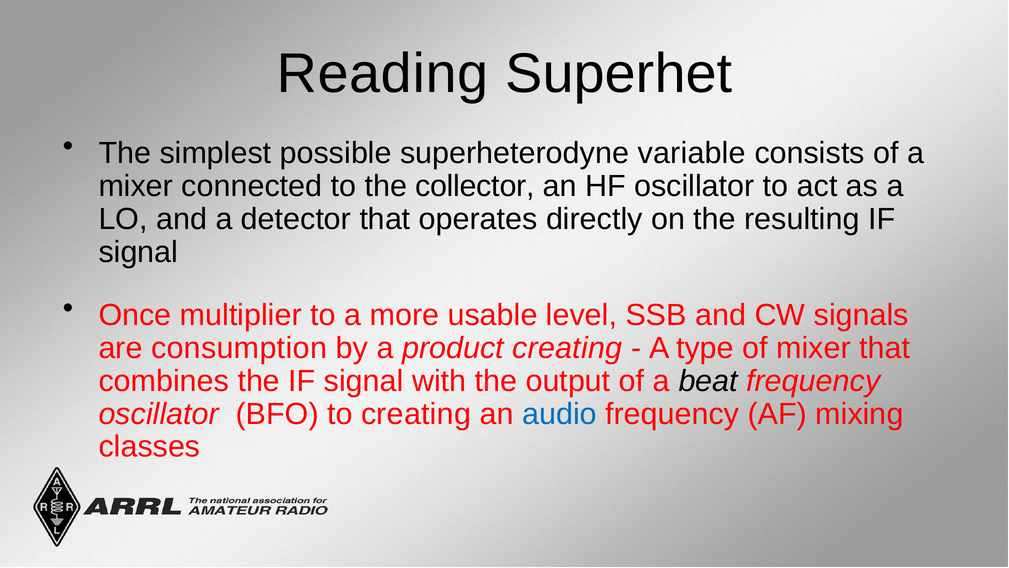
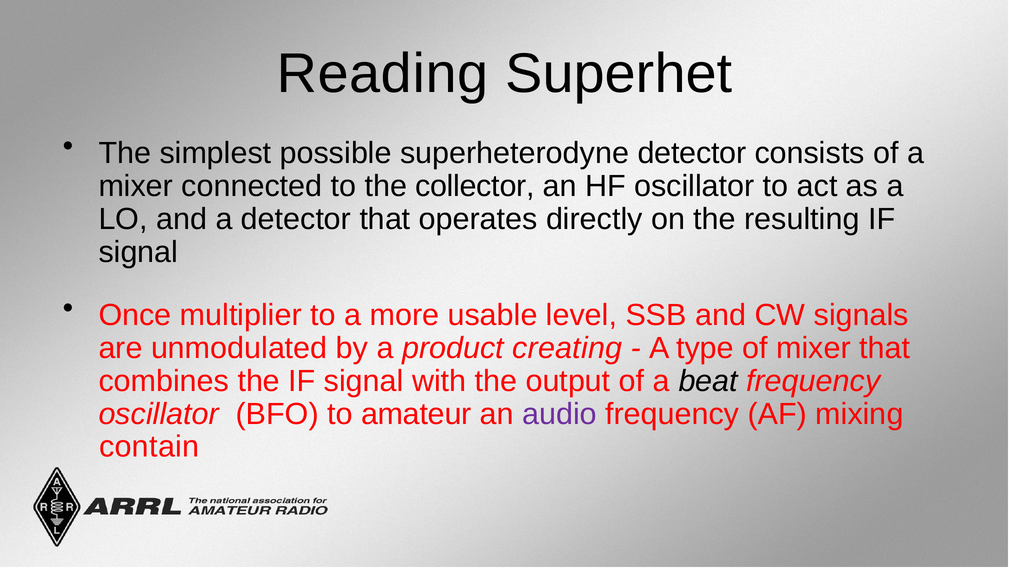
superheterodyne variable: variable -> detector
consumption: consumption -> unmodulated
to creating: creating -> amateur
audio colour: blue -> purple
classes: classes -> contain
